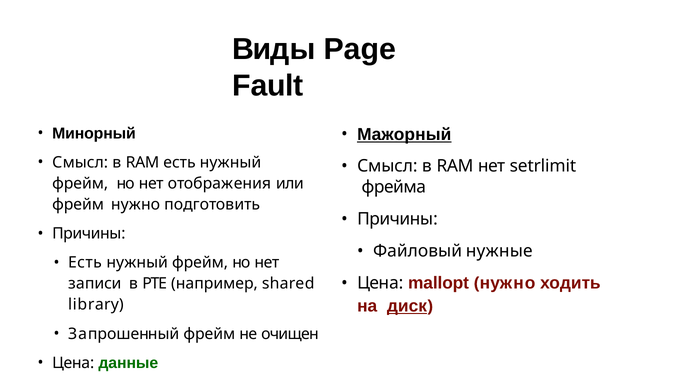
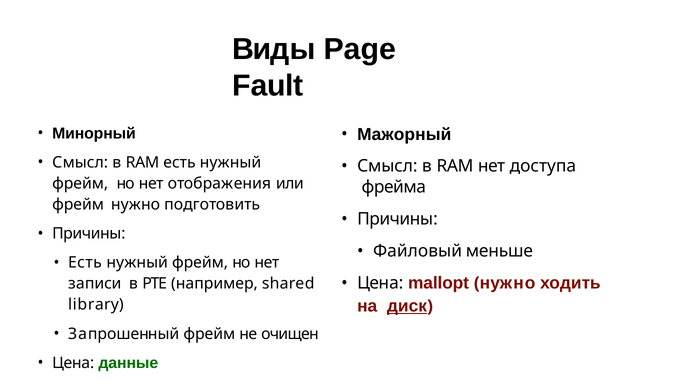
Мажорный underline: present -> none
setrlimit: setrlimit -> доступа
нужные: нужные -> меньше
